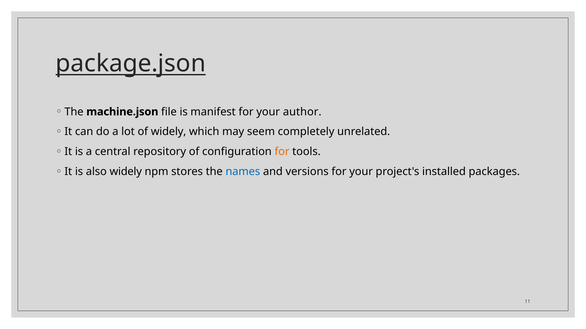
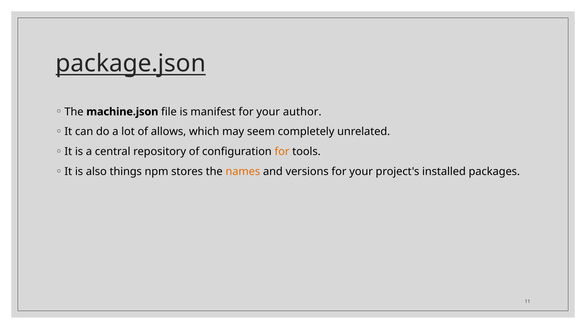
of widely: widely -> allows
also widely: widely -> things
names colour: blue -> orange
